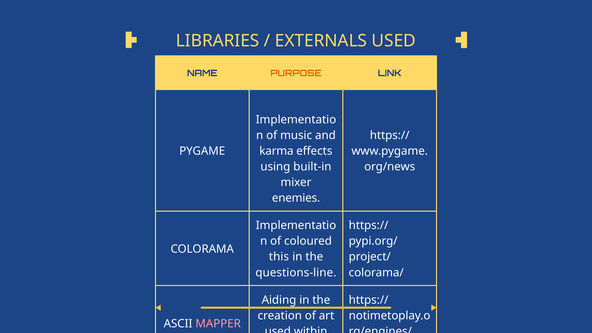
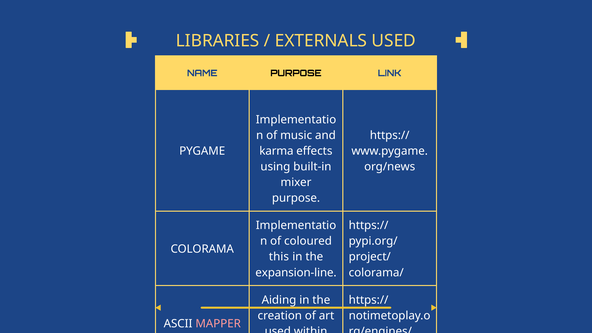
PURPOSE at (296, 73) colour: orange -> black
enemies at (296, 198): enemies -> purpose
questions-line: questions-line -> expansion-line
